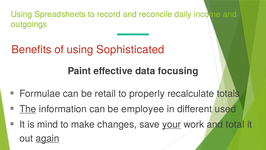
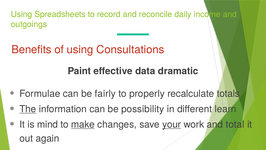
Sophisticated: Sophisticated -> Consultations
focusing: focusing -> dramatic
retail: retail -> fairly
employee: employee -> possibility
used: used -> learn
make underline: none -> present
again underline: present -> none
